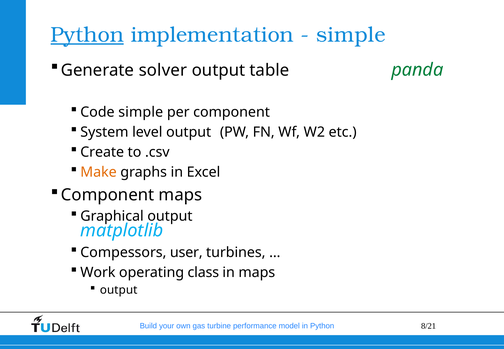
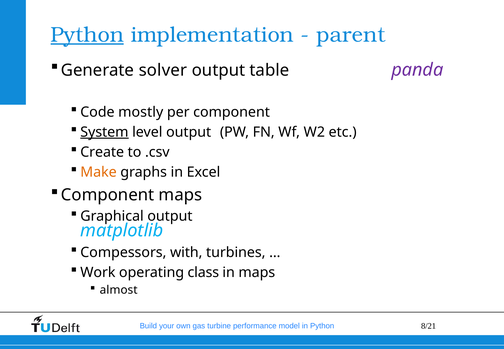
simple at (351, 35): simple -> parent
panda colour: green -> purple
Code simple: simple -> mostly
System underline: none -> present
user: user -> with
output at (119, 290): output -> almost
